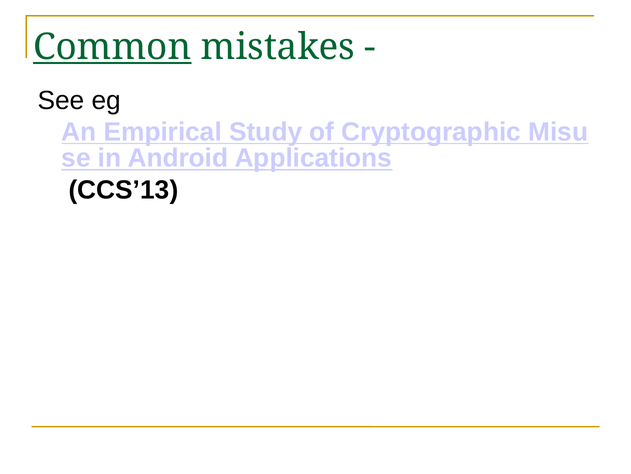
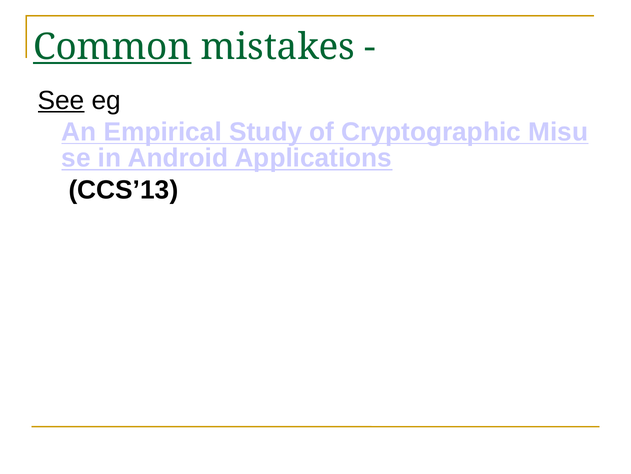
See underline: none -> present
